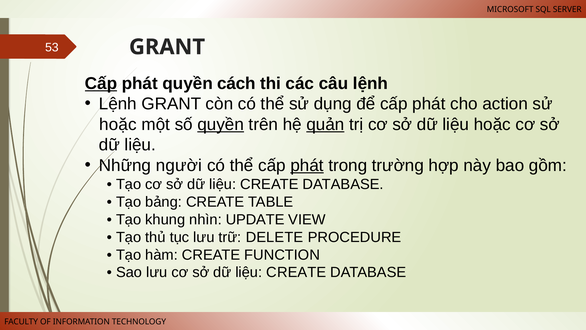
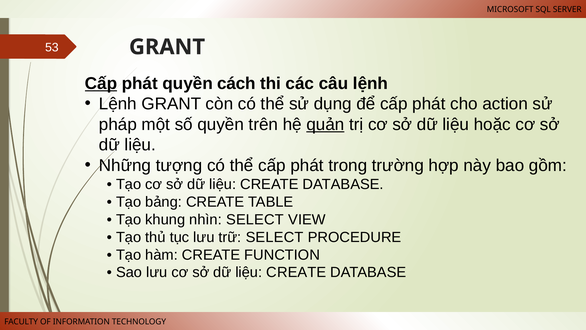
hoặc at (118, 124): hoặc -> pháp
quyền at (221, 124) underline: present -> none
người: người -> tượng
phát at (307, 165) underline: present -> none
nhìn UPDATE: UPDATE -> SELECT
trữ DELETE: DELETE -> SELECT
